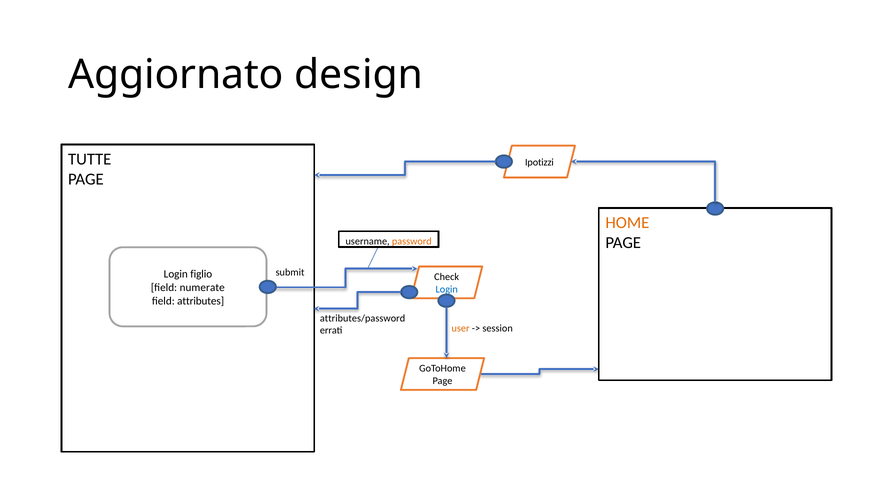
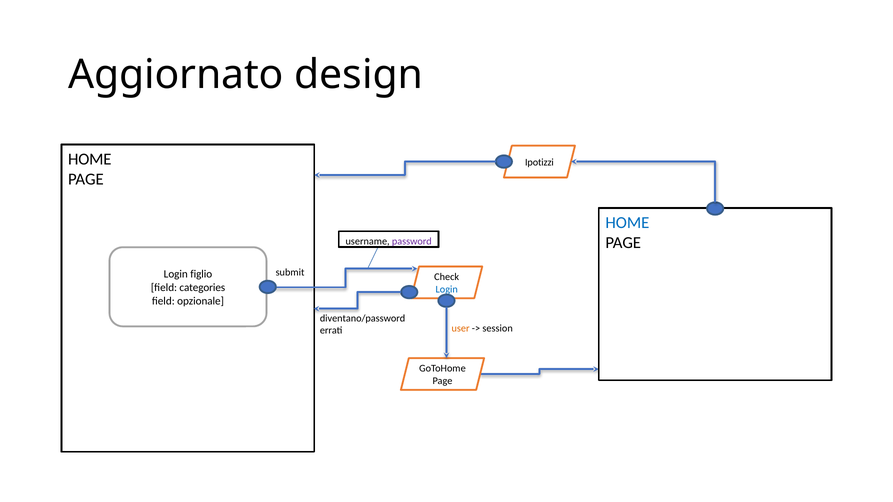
TUTTE at (90, 159): TUTTE -> HOME
HOME at (627, 223) colour: orange -> blue
password colour: orange -> purple
numerate: numerate -> categories
attributes: attributes -> opzionale
attributes/password: attributes/password -> diventano/password
